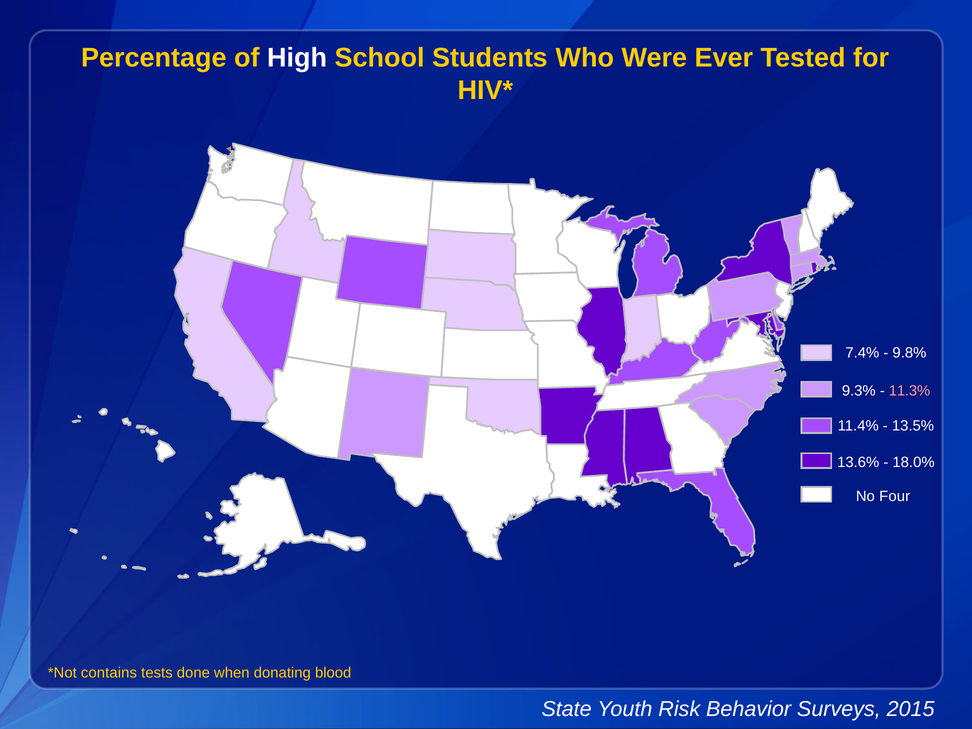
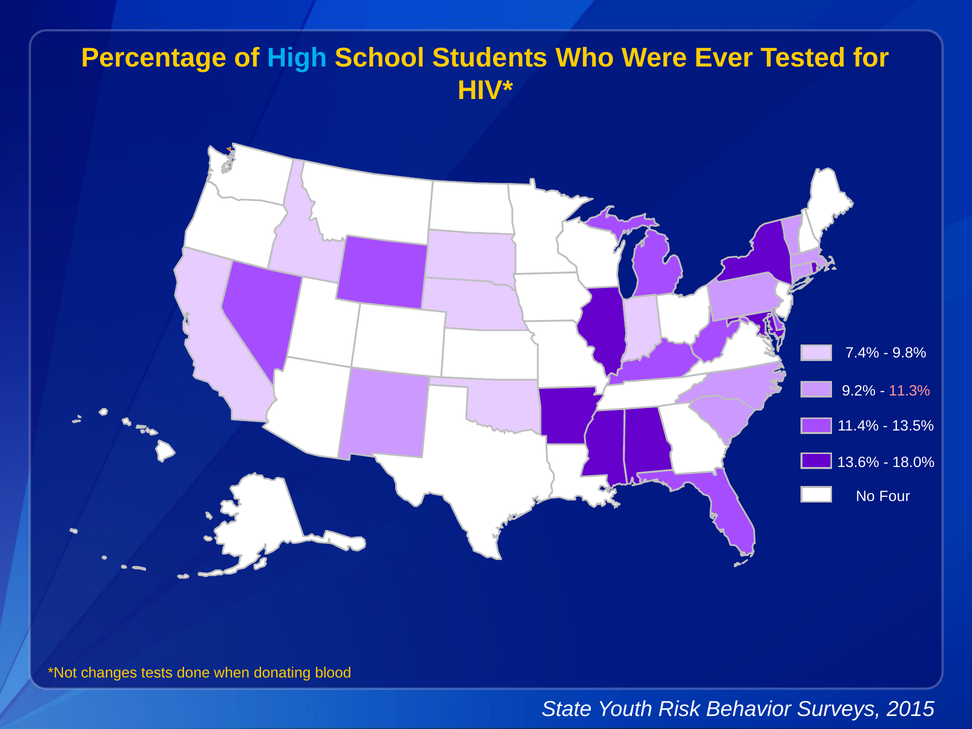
High colour: white -> light blue
9.3%: 9.3% -> 9.2%
contains: contains -> changes
